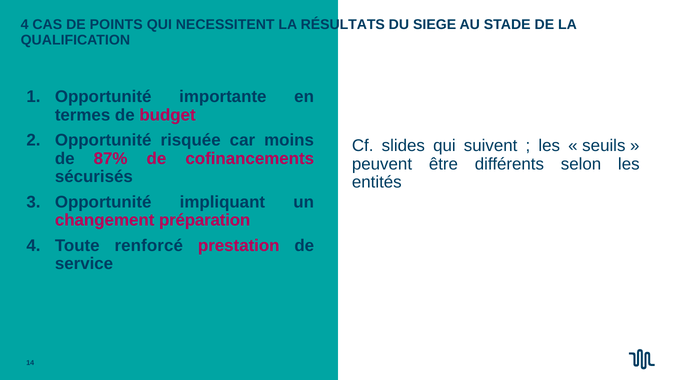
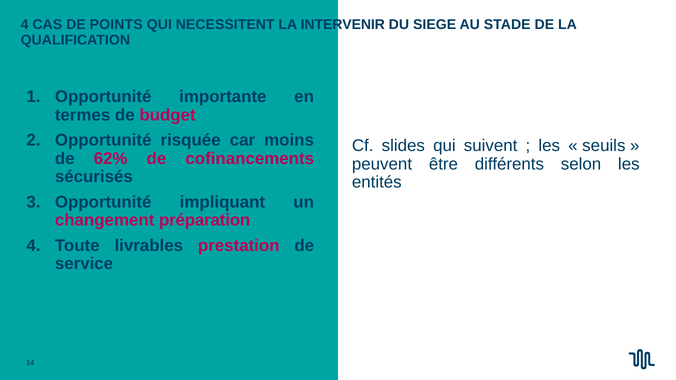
RÉSULTATS: RÉSULTATS -> INTERVENIR
87%: 87% -> 62%
renforcé: renforcé -> livrables
